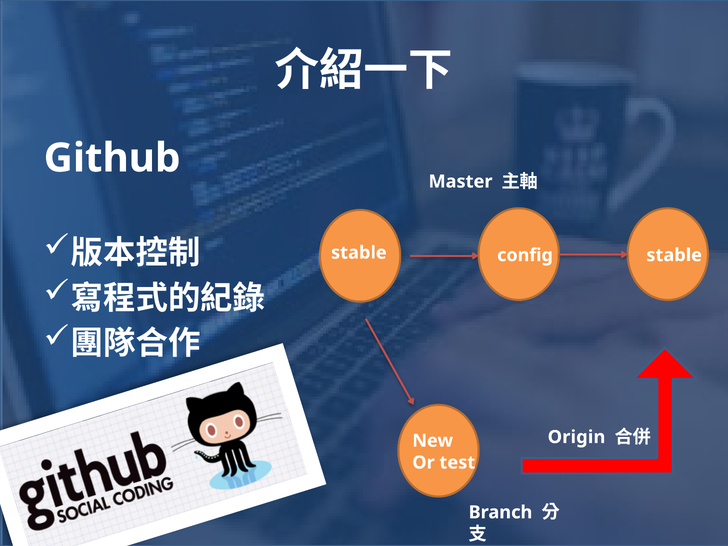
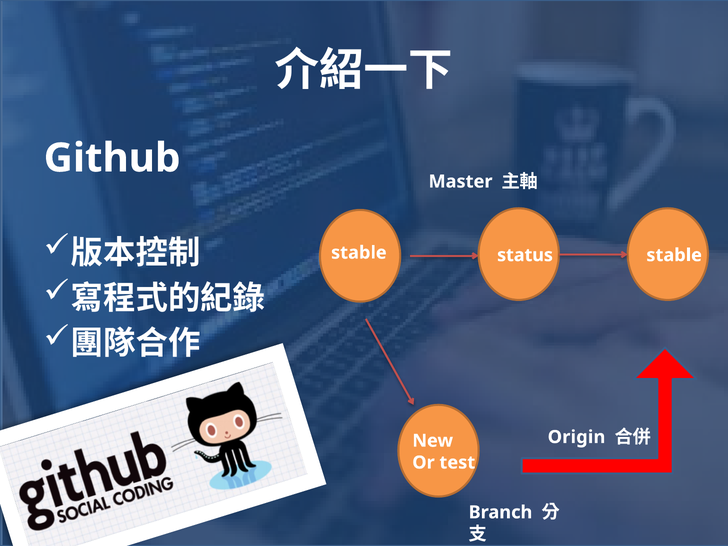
config: config -> status
